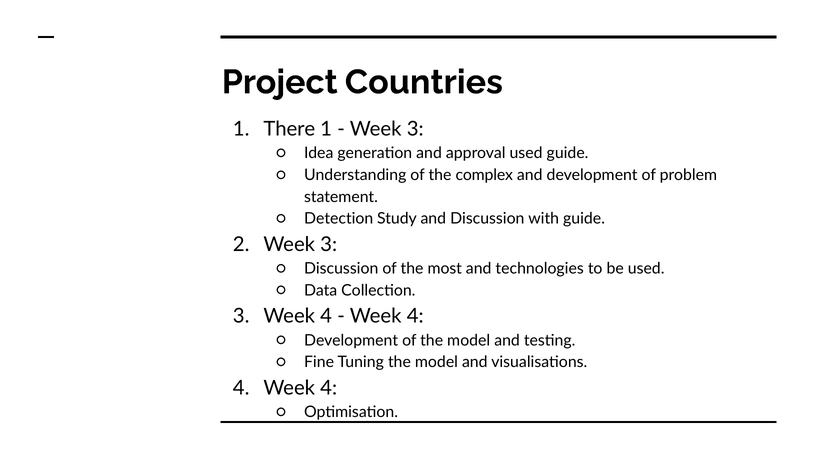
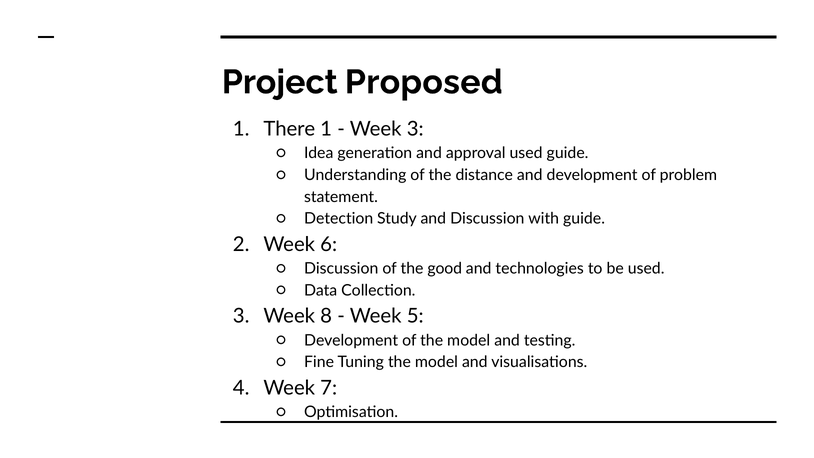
Countries: Countries -> Proposed
complex: complex -> distance
3 at (329, 244): 3 -> 6
most: most -> good
3 Week 4: 4 -> 8
4 at (415, 316): 4 -> 5
4 Week 4: 4 -> 7
